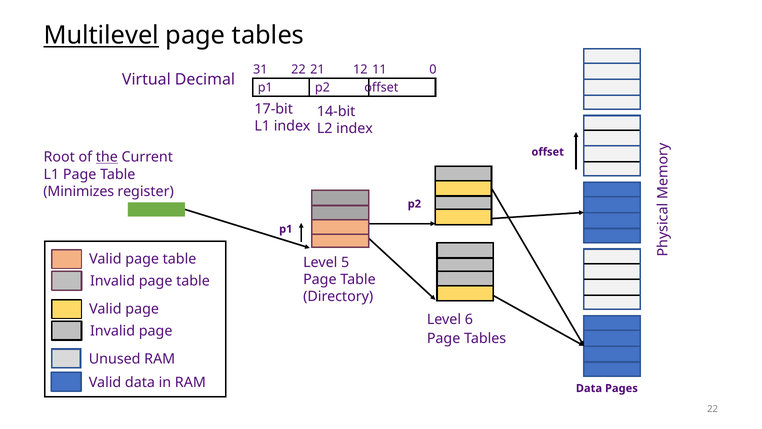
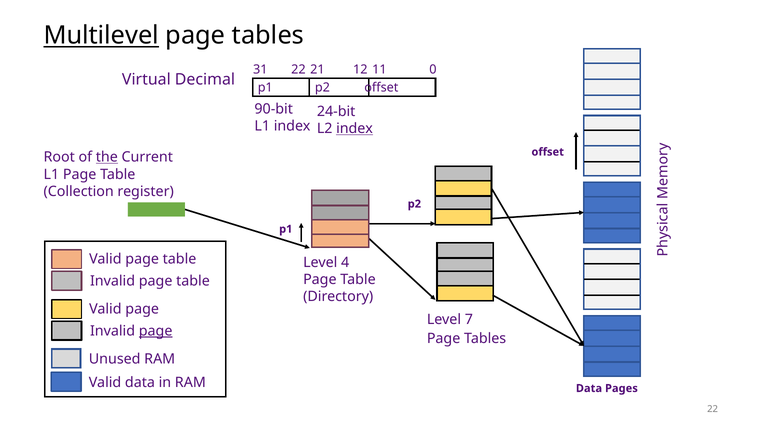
17-bit: 17-bit -> 90-bit
14-bit: 14-bit -> 24-bit
index at (355, 128) underline: none -> present
Minimizes: Minimizes -> Collection
5: 5 -> 4
6: 6 -> 7
page at (156, 331) underline: none -> present
